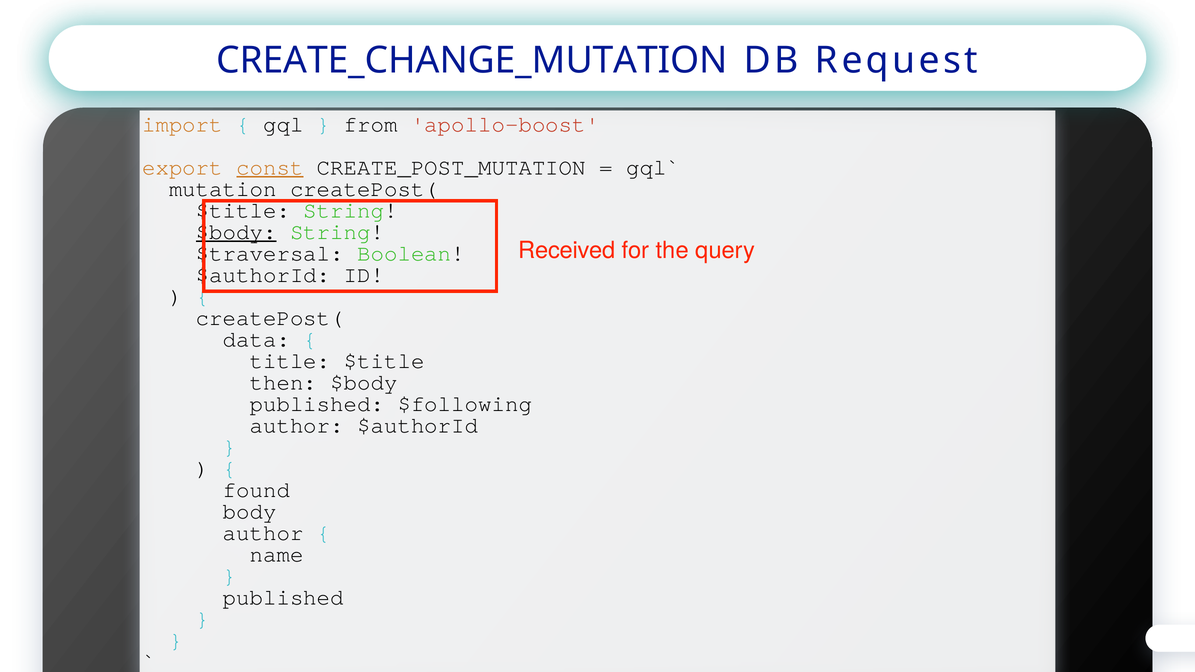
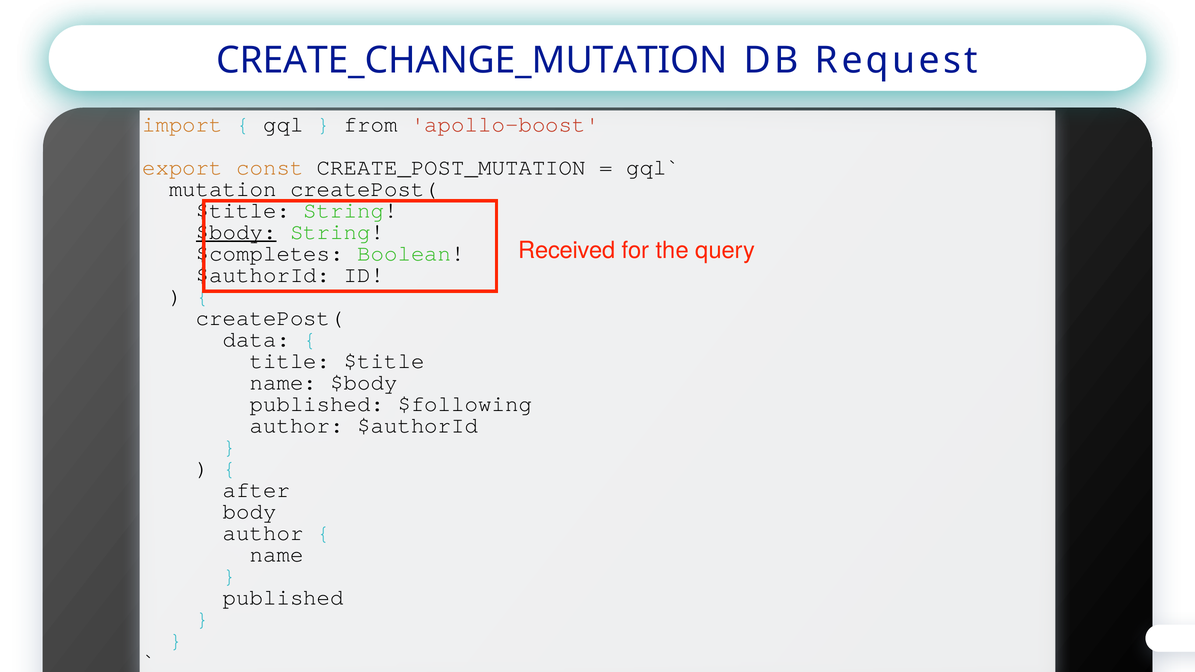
const underline: present -> none
$traversal: $traversal -> $completes
then at (283, 382): then -> name
found: found -> after
